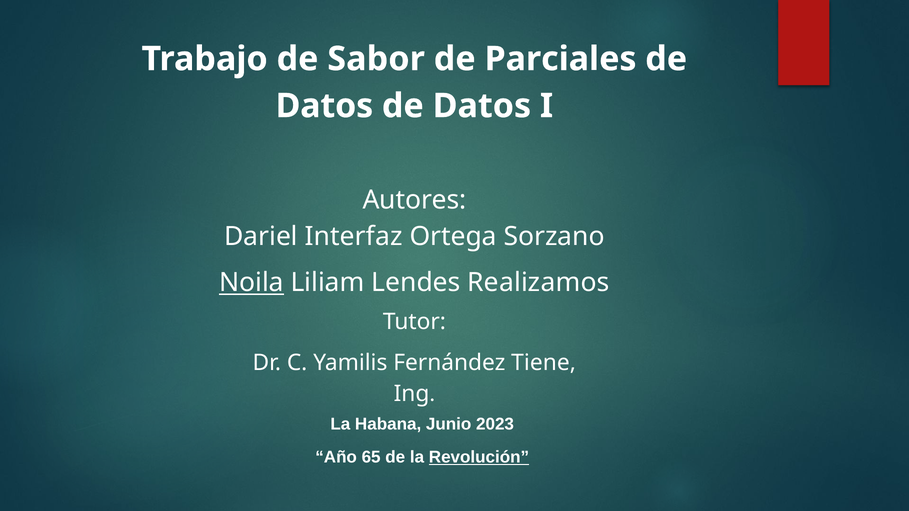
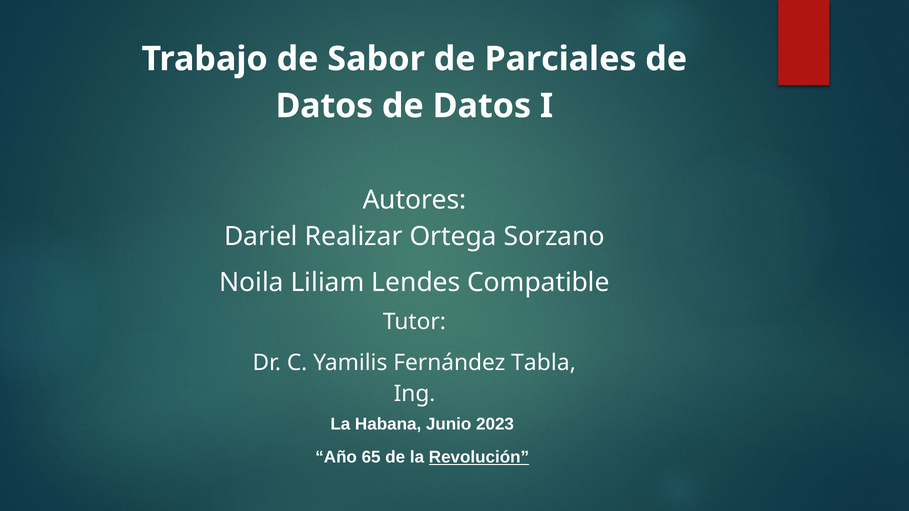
Interfaz: Interfaz -> Realizar
Noila underline: present -> none
Realizamos: Realizamos -> Compatible
Tiene: Tiene -> Tabla
